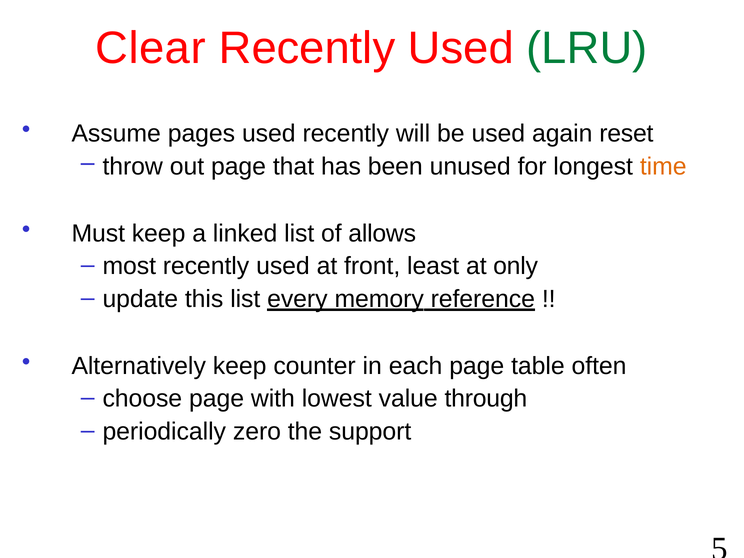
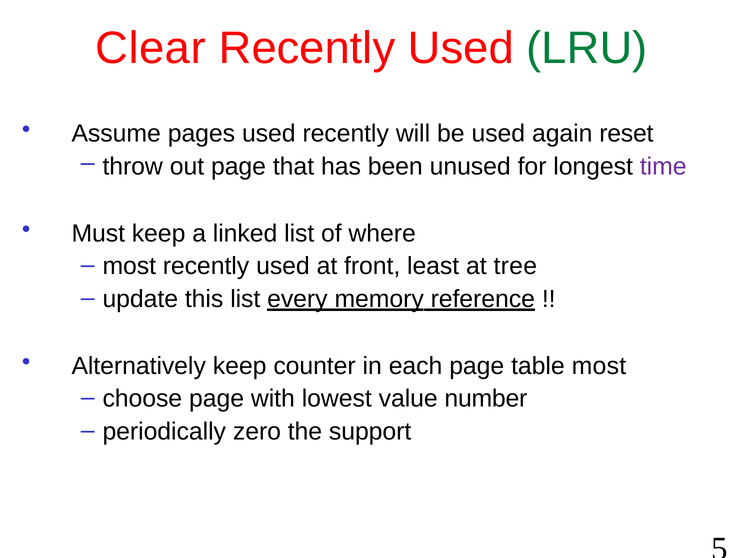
time colour: orange -> purple
allows: allows -> where
only: only -> tree
table often: often -> most
through: through -> number
